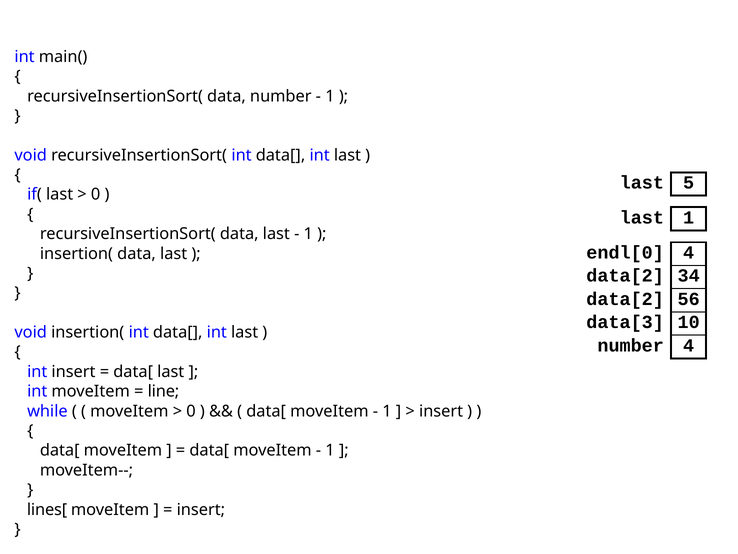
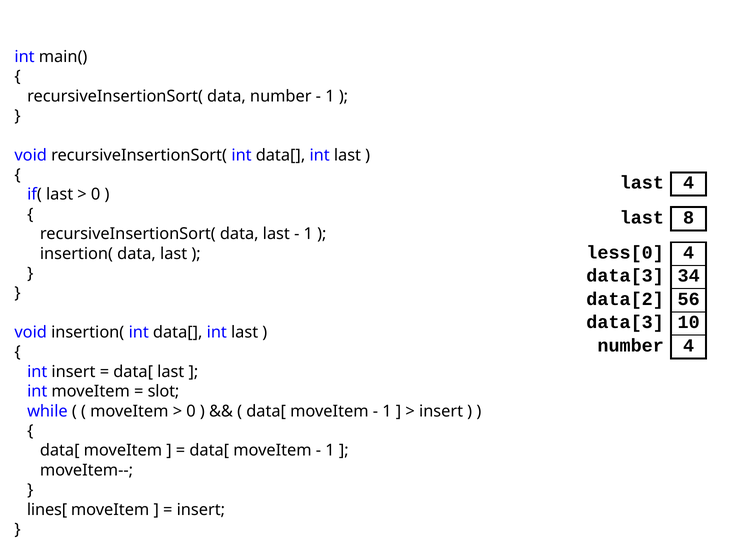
last 5: 5 -> 4
last 1: 1 -> 8
endl[0: endl[0 -> less[0
data[2 at (625, 276): data[2 -> data[3
line: line -> slot
